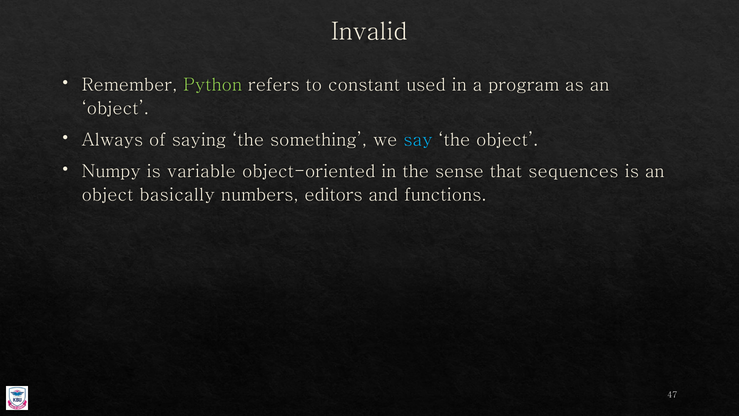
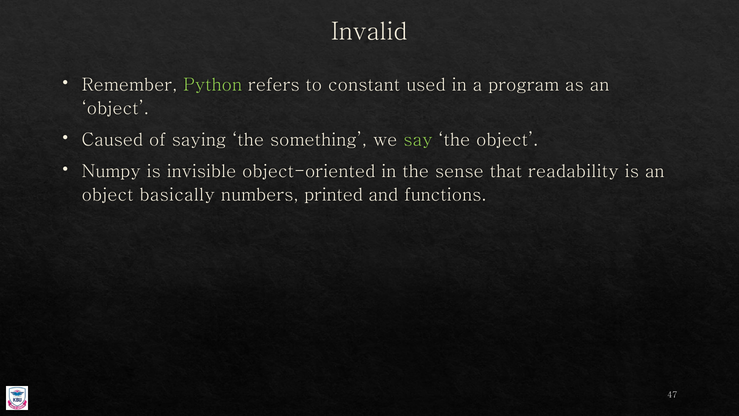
Always: Always -> Caused
say colour: light blue -> light green
variable: variable -> invisible
sequences: sequences -> readability
editors: editors -> printed
